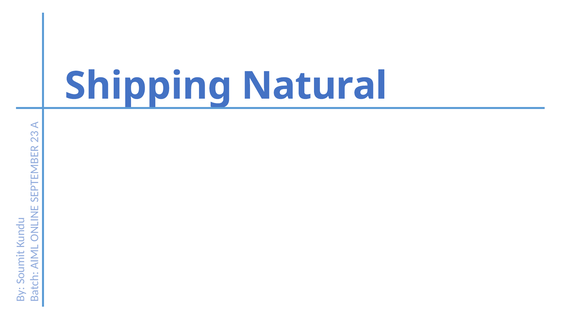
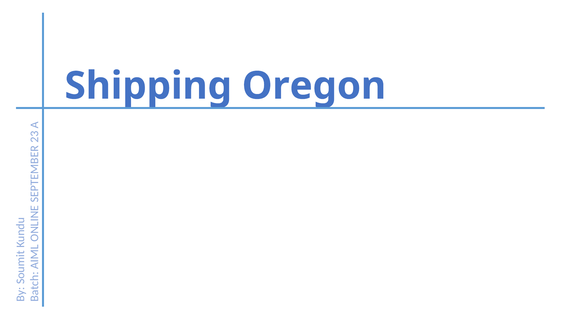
Natural: Natural -> Oregon
